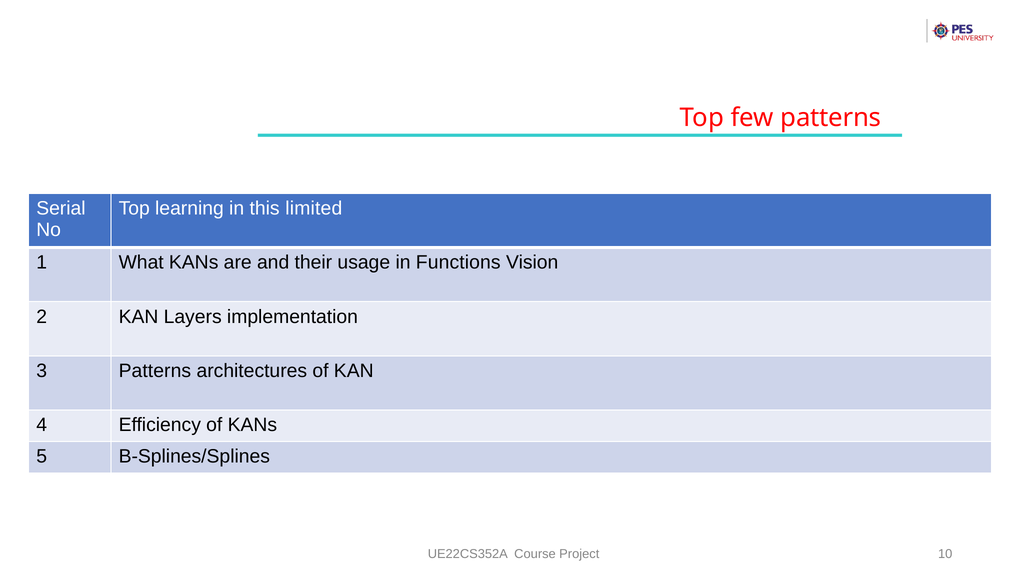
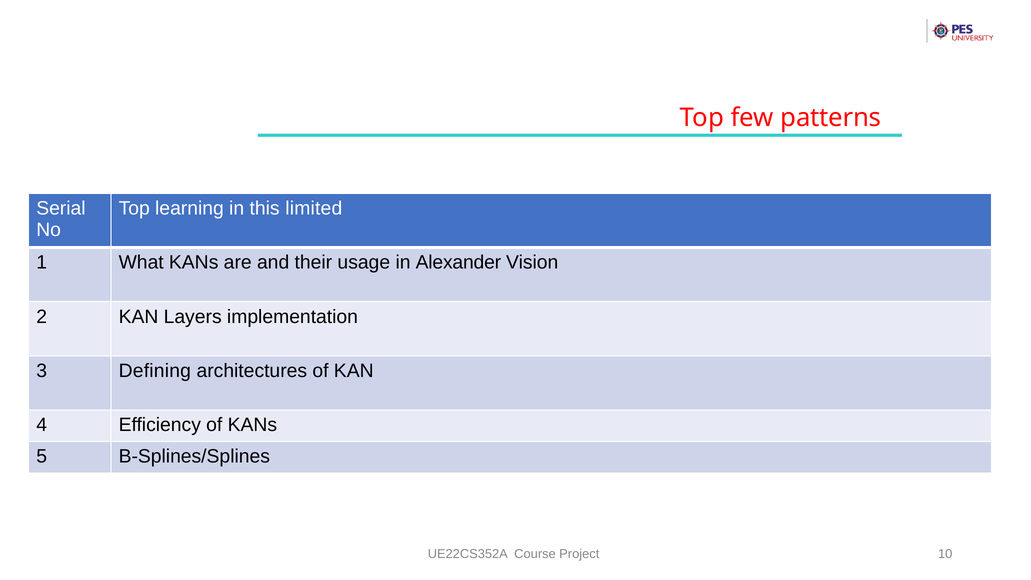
Functions: Functions -> Alexander
3 Patterns: Patterns -> Defining
